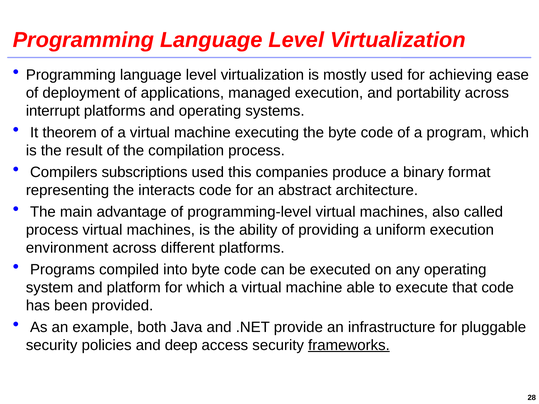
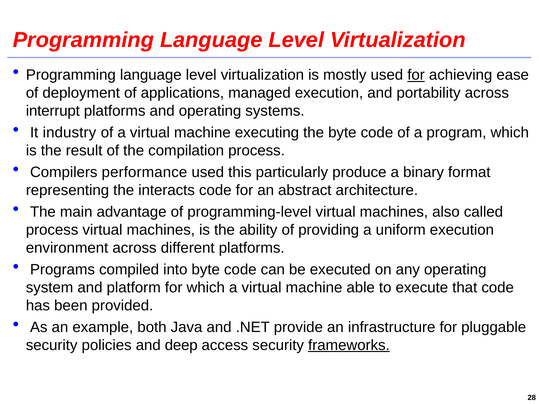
for at (416, 75) underline: none -> present
theorem: theorem -> industry
subscriptions: subscriptions -> performance
companies: companies -> particularly
